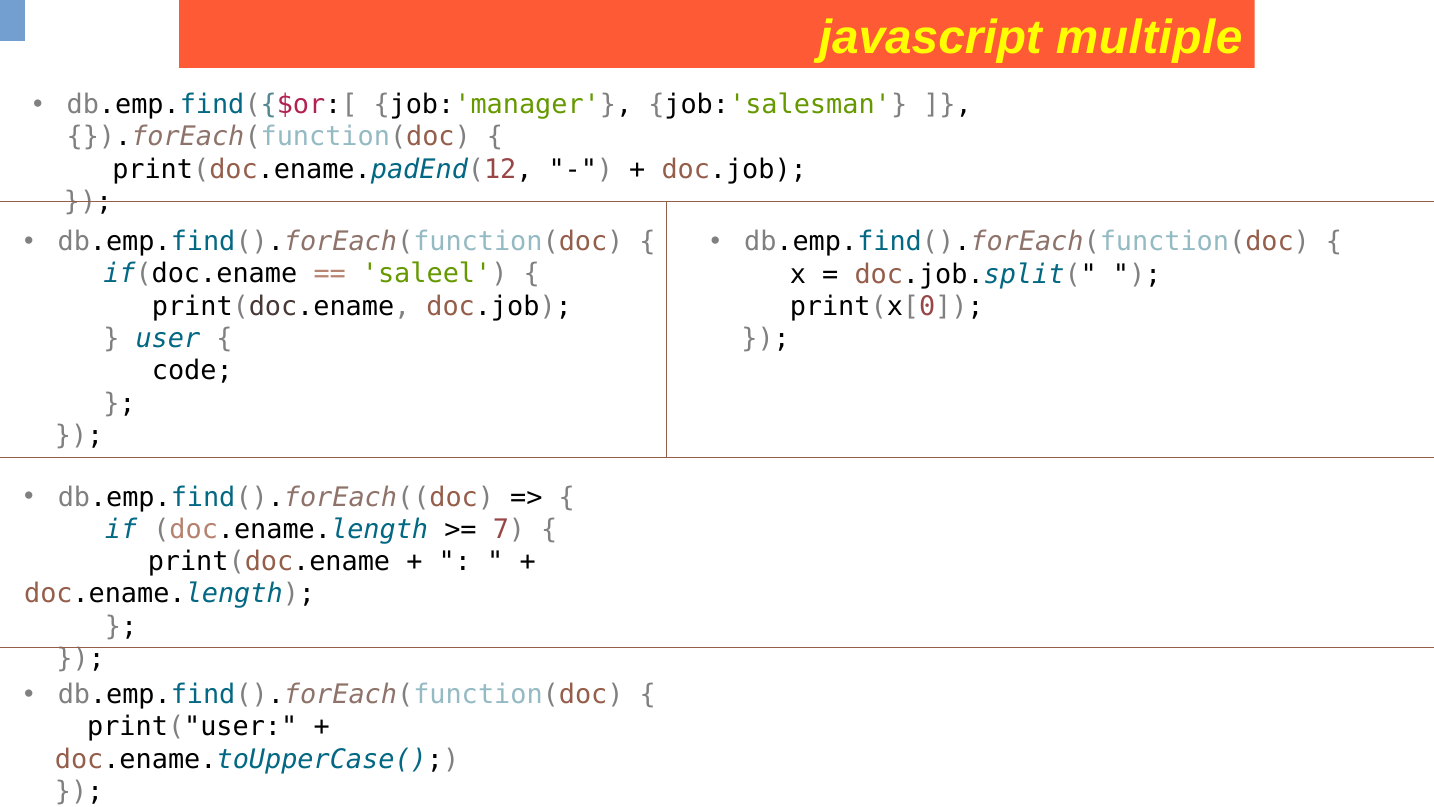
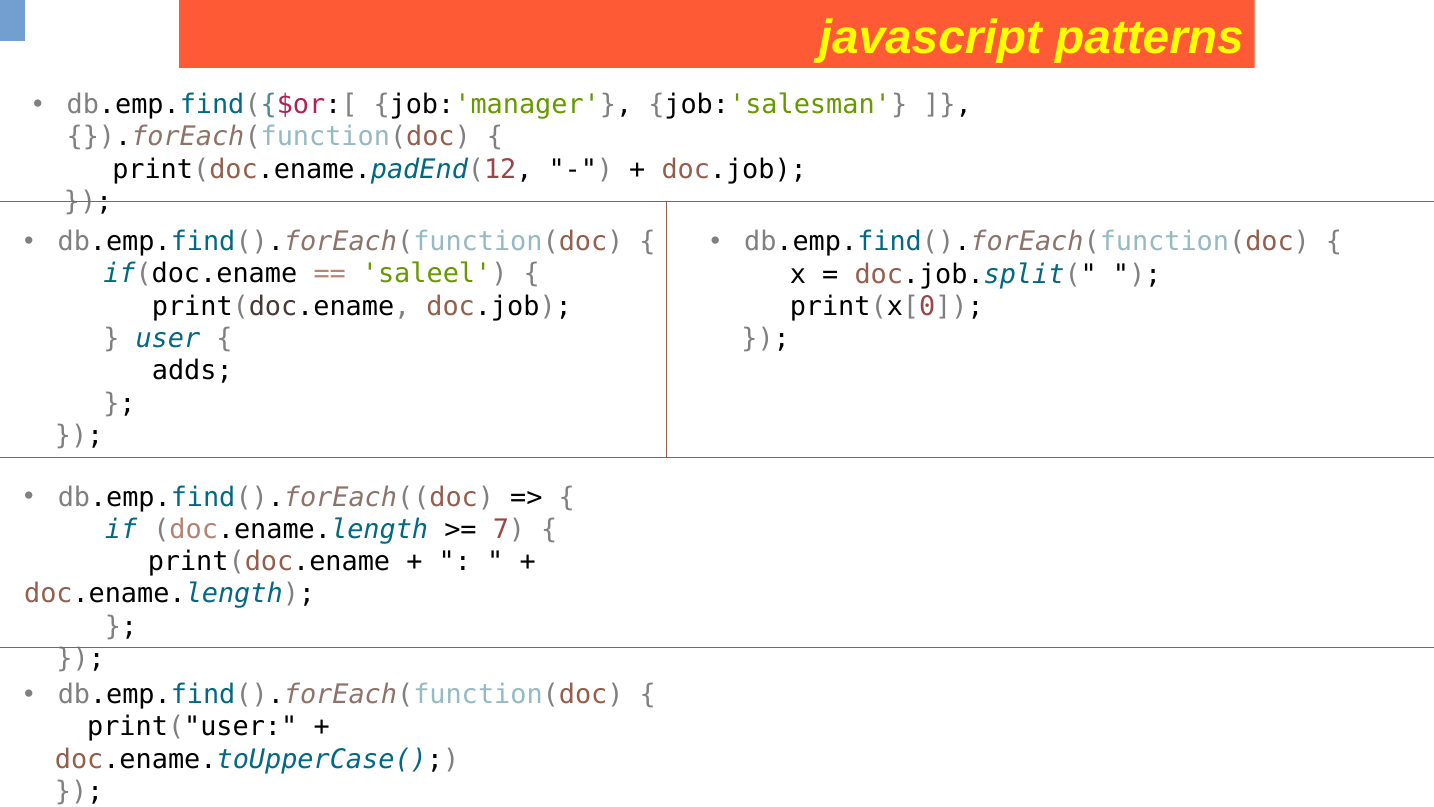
multiple: multiple -> patterns
code: code -> adds
